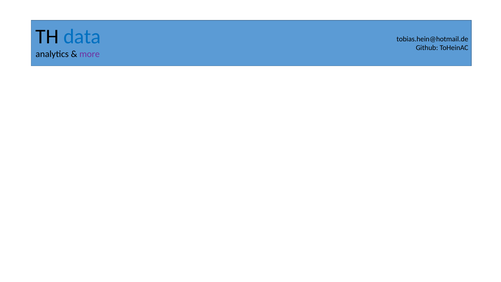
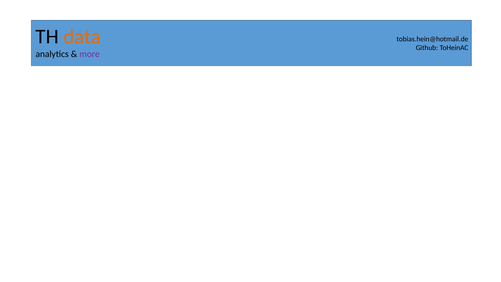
data colour: blue -> orange
